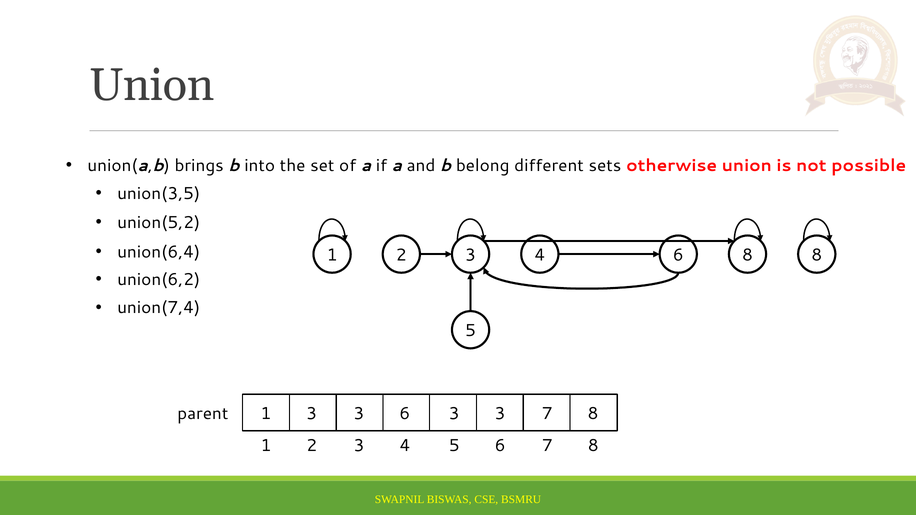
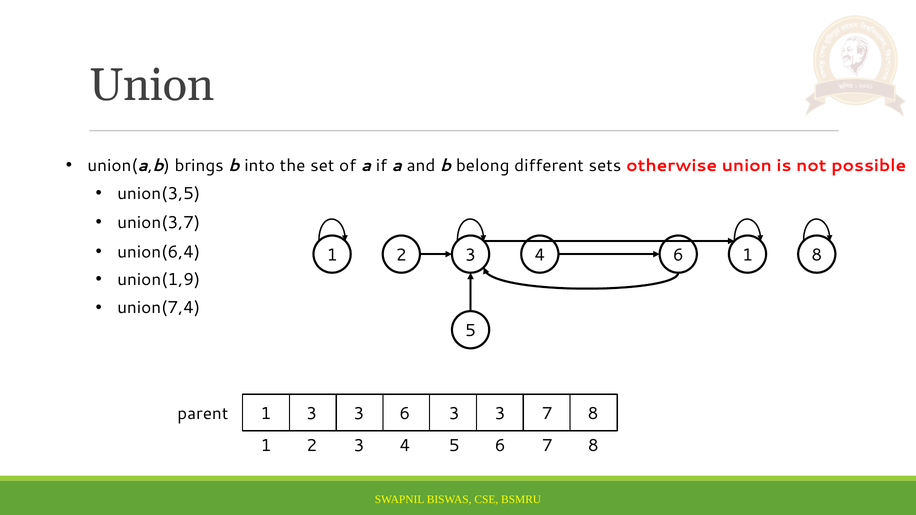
union(5,2: union(5,2 -> union(3,7
6 8: 8 -> 1
union(6,2: union(6,2 -> union(1,9
